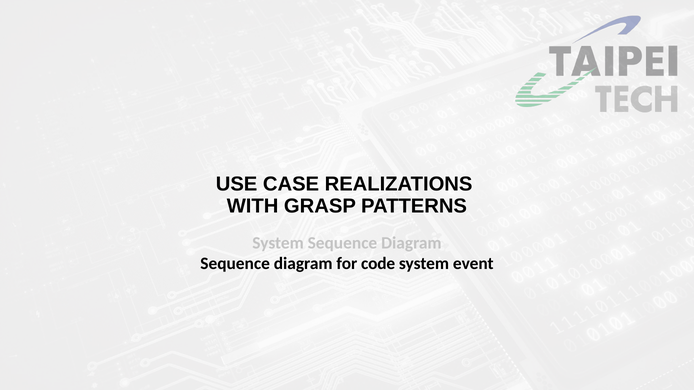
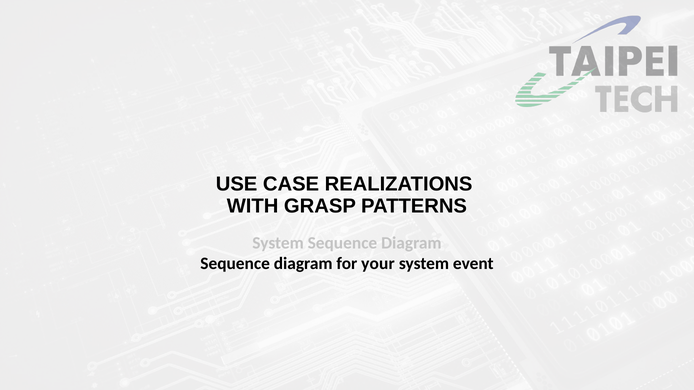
code: code -> your
